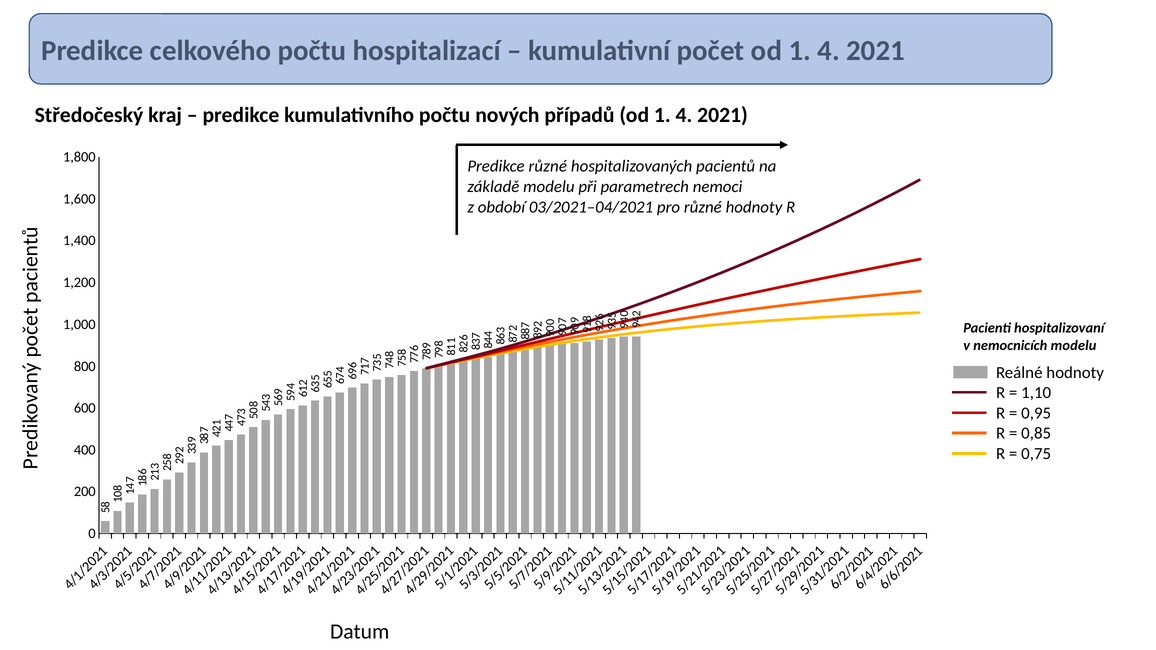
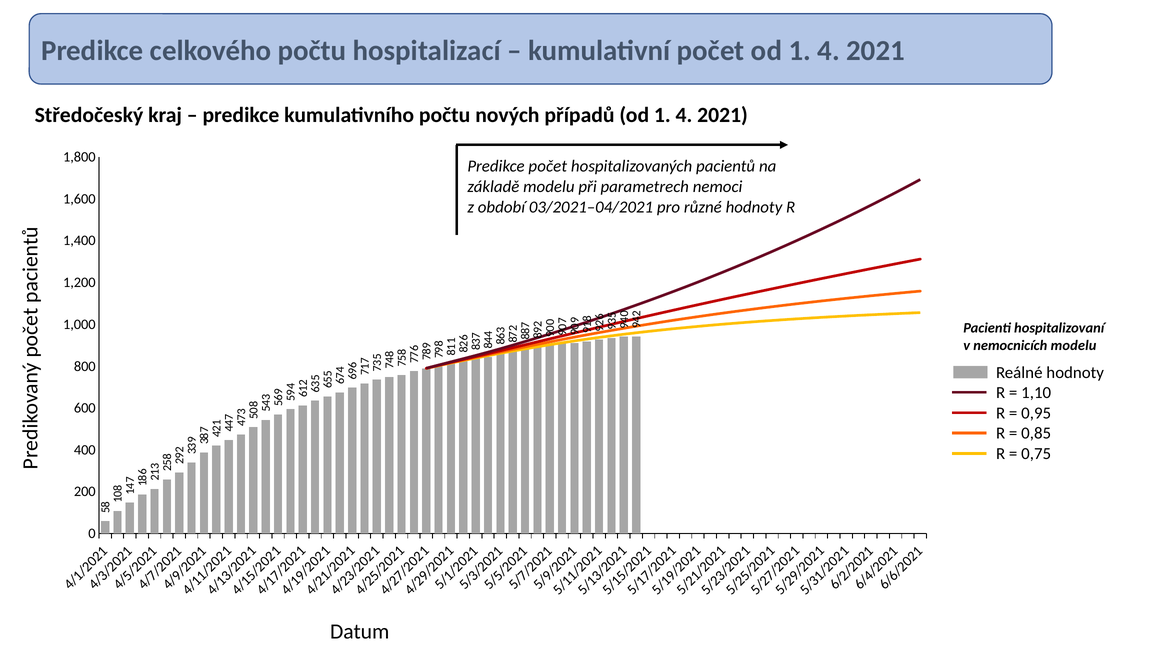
Predikce různé: různé -> počet
